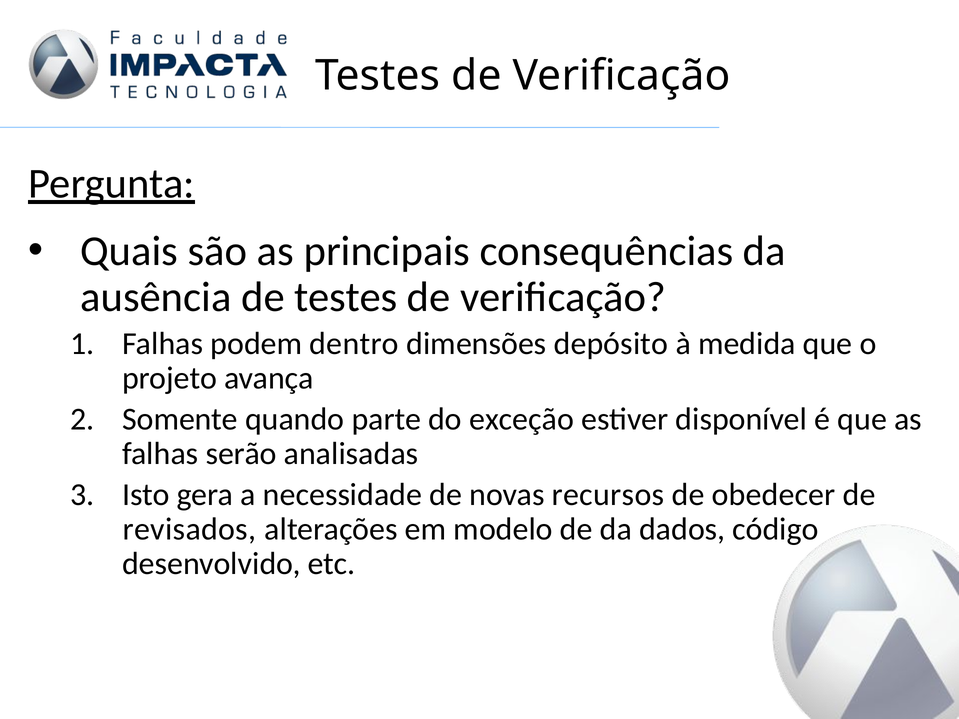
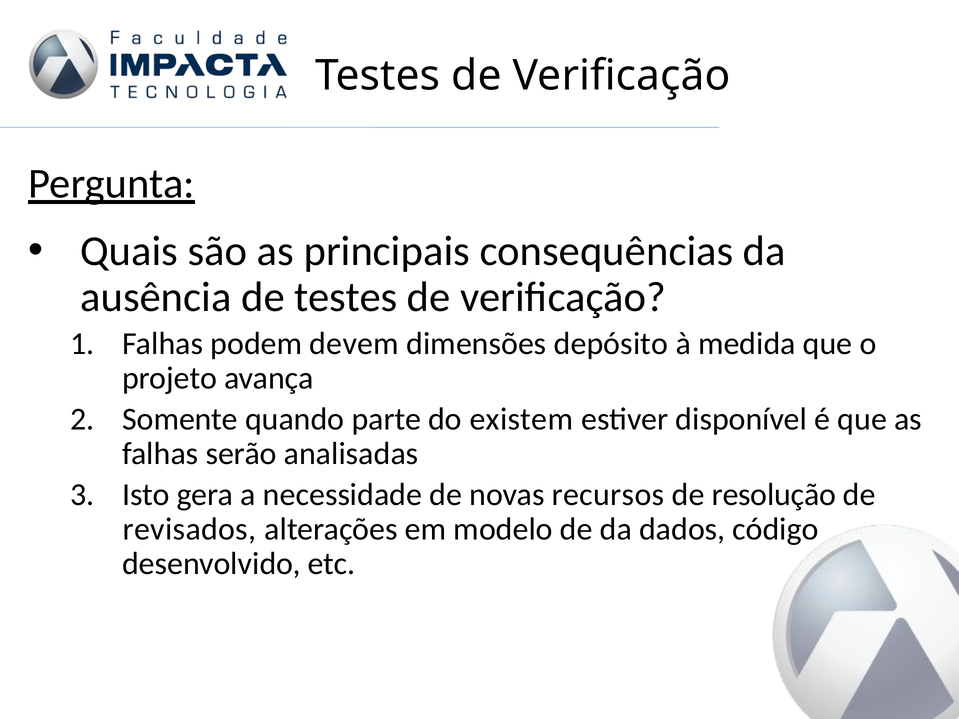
dentro: dentro -> devem
exceção: exceção -> existem
obedecer: obedecer -> resolução
